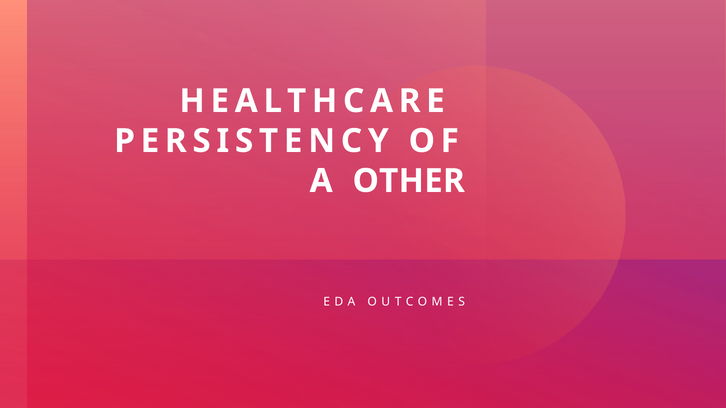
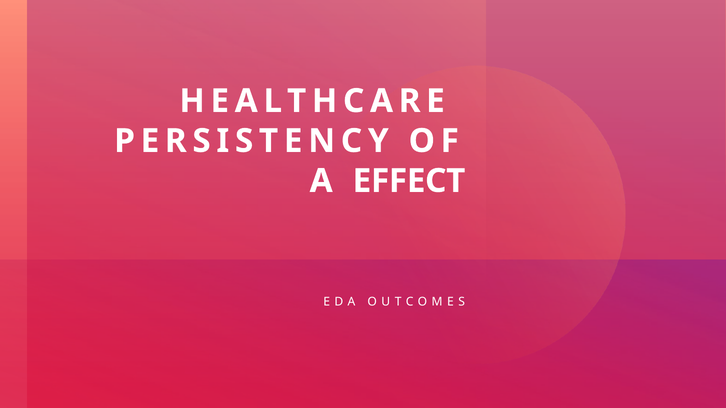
OTHER: OTHER -> EFFECT
